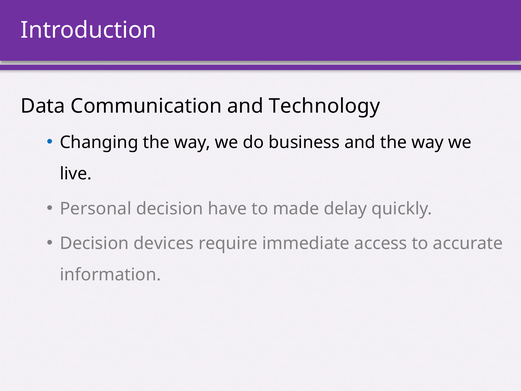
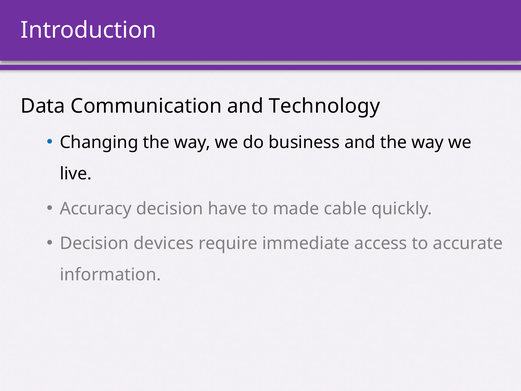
Personal: Personal -> Accuracy
delay: delay -> cable
